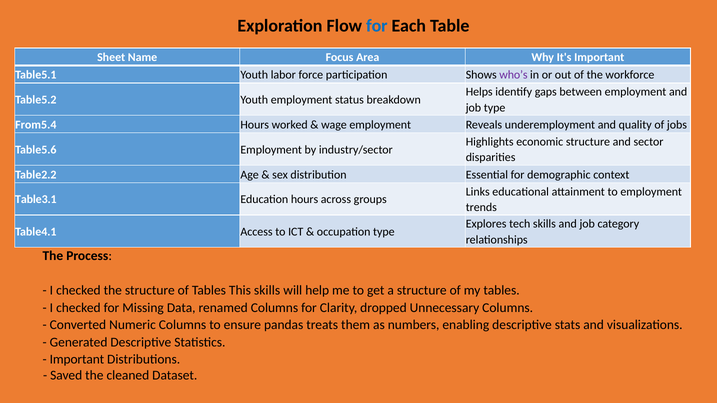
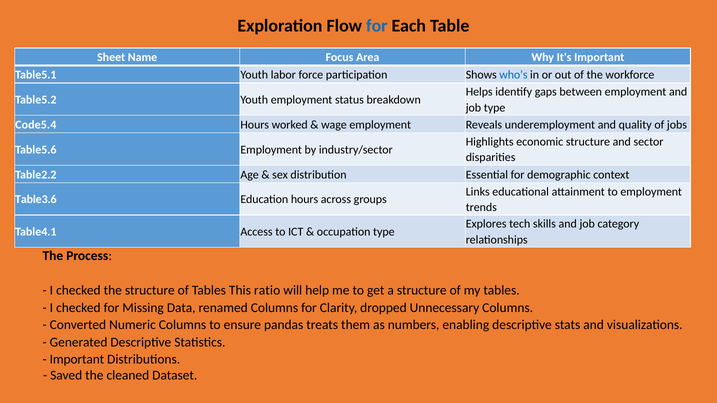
who’s colour: purple -> blue
From5.4: From5.4 -> Code5.4
Table3.1: Table3.1 -> Table3.6
This skills: skills -> ratio
